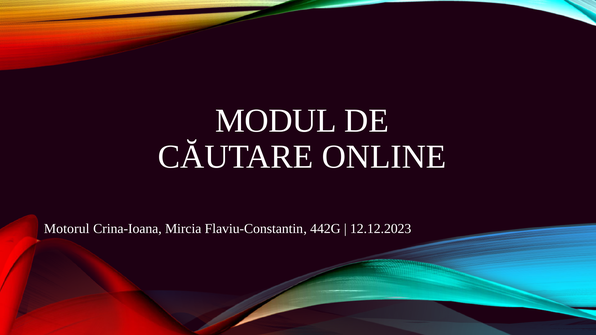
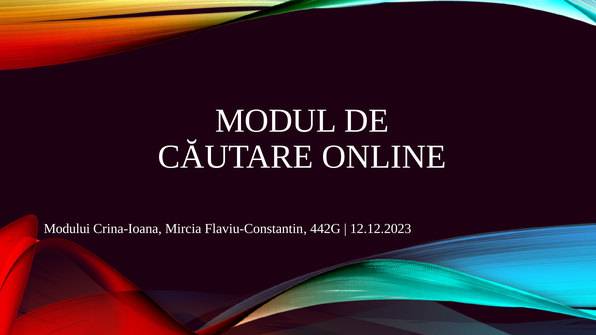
Motorul: Motorul -> Modului
